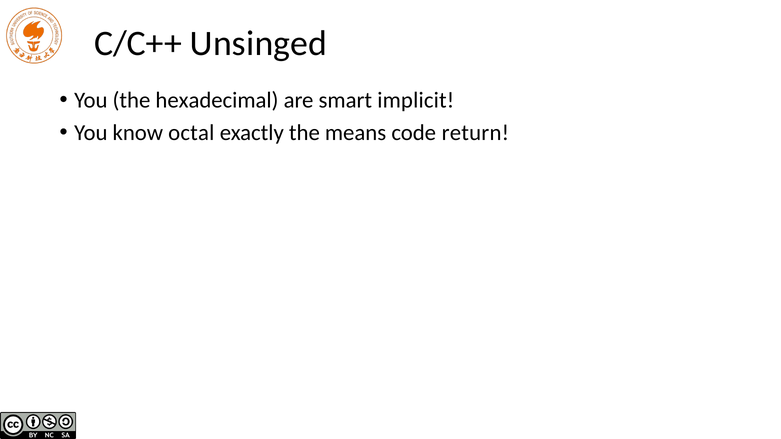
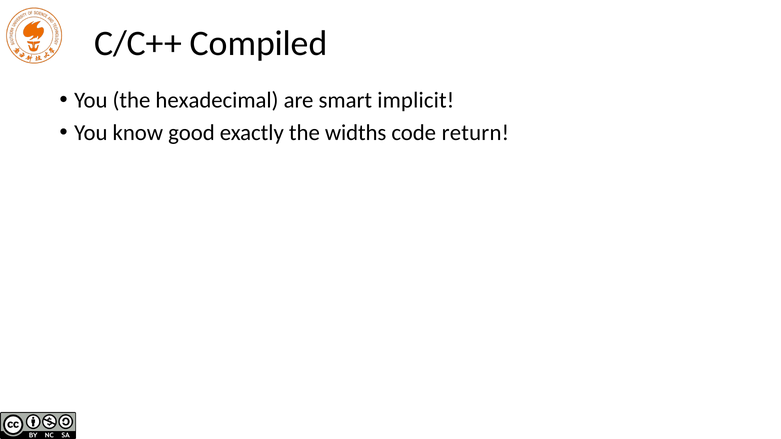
Unsinged: Unsinged -> Compiled
octal: octal -> good
means: means -> widths
